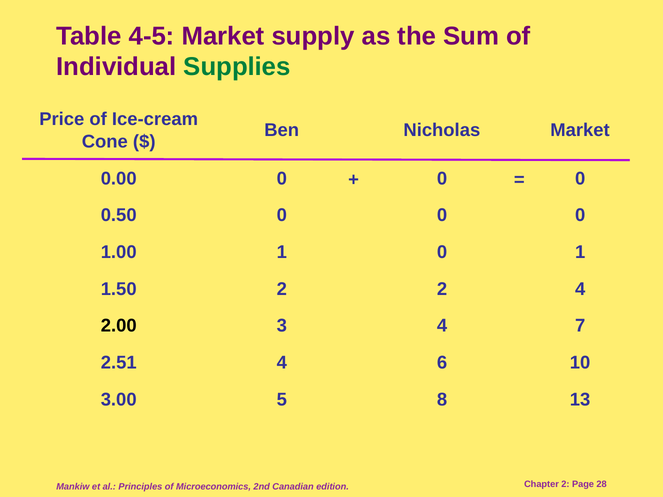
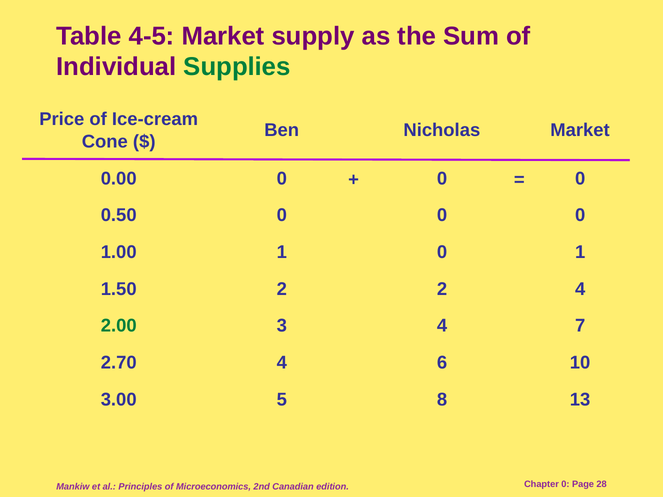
2.00 colour: black -> green
2.51: 2.51 -> 2.70
Chapter 2: 2 -> 0
